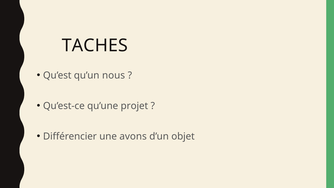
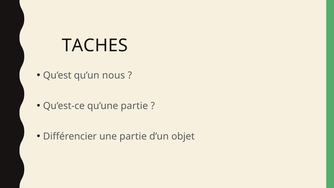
qu’une projet: projet -> partie
une avons: avons -> partie
